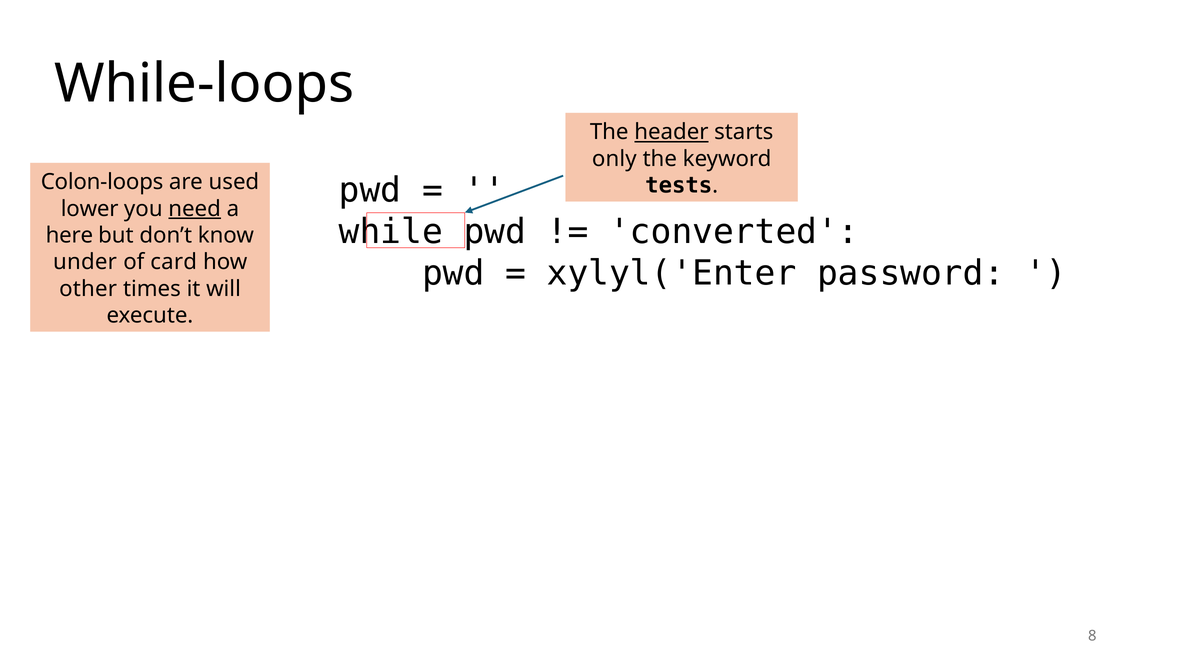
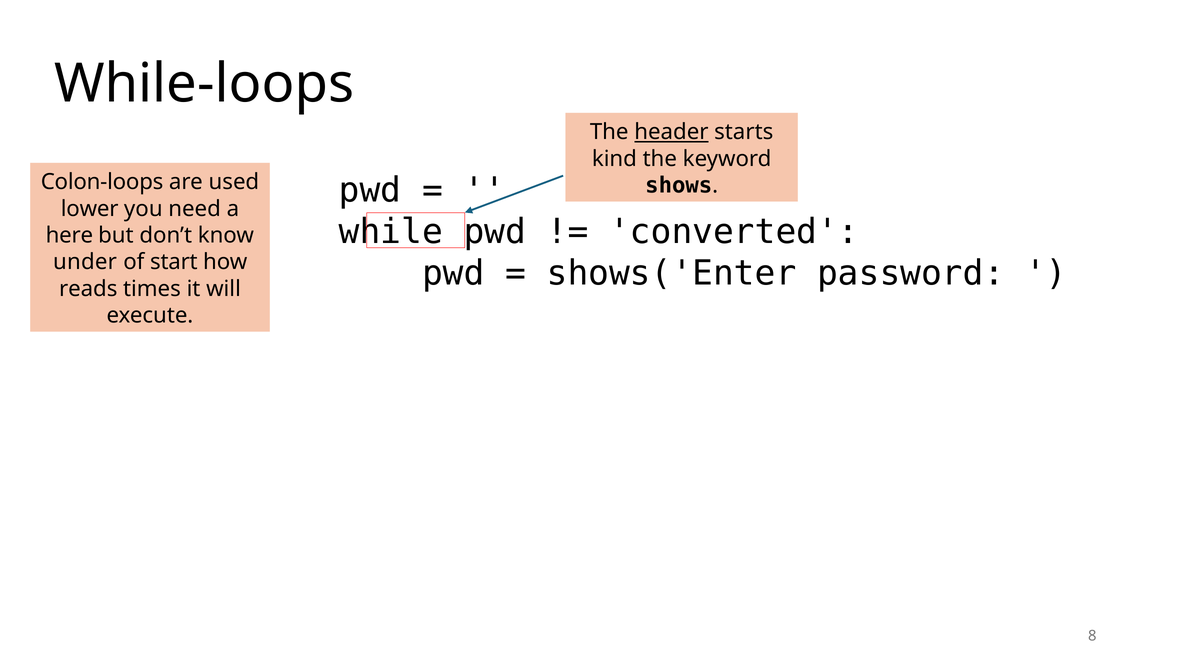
only: only -> kind
tests: tests -> shows
need underline: present -> none
card: card -> start
xylyl('Enter: xylyl('Enter -> shows('Enter
other: other -> reads
